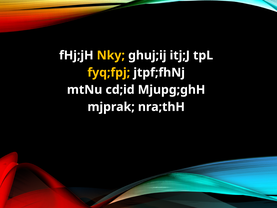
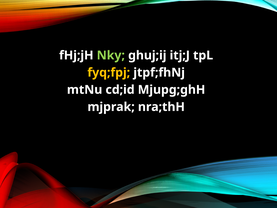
Nky colour: yellow -> light green
